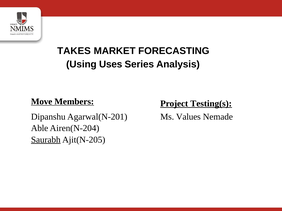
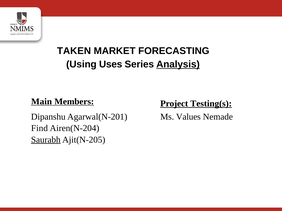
TAKES: TAKES -> TAKEN
Analysis underline: none -> present
Move: Move -> Main
Able: Able -> Find
